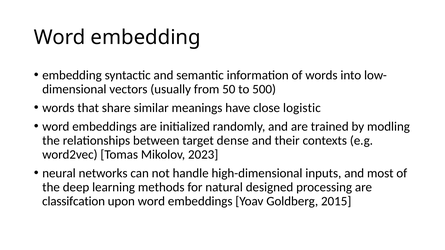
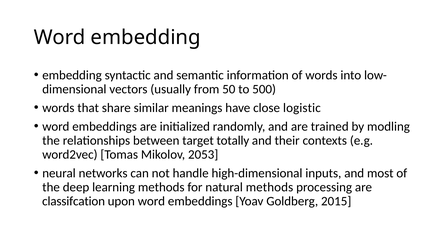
dense: dense -> totally
2023: 2023 -> 2053
natural designed: designed -> methods
